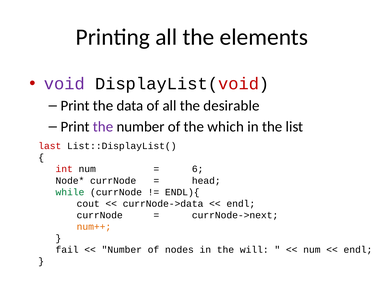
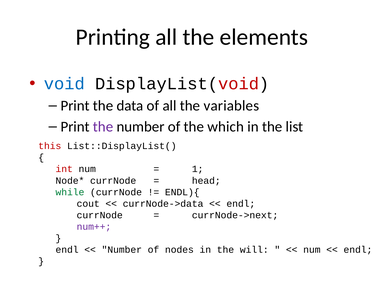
void colour: purple -> blue
desirable: desirable -> variables
last: last -> this
6: 6 -> 1
num++ colour: orange -> purple
fail at (67, 250): fail -> endl
